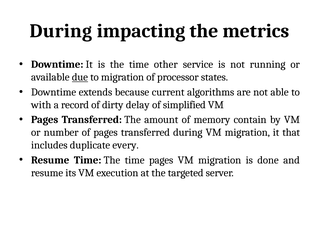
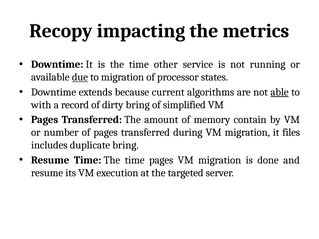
During at (61, 31): During -> Recopy
able underline: none -> present
dirty delay: delay -> bring
that: that -> files
duplicate every: every -> bring
